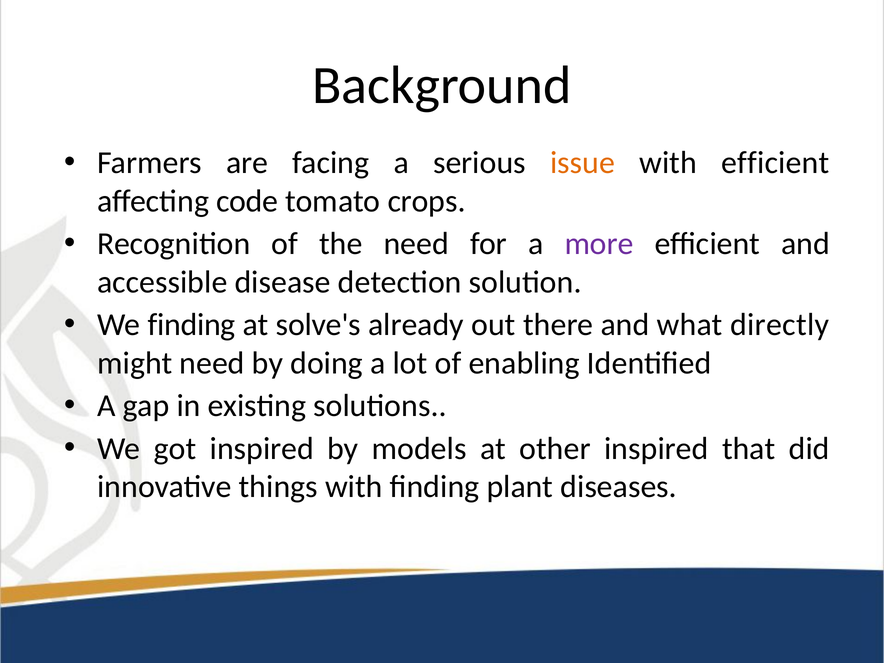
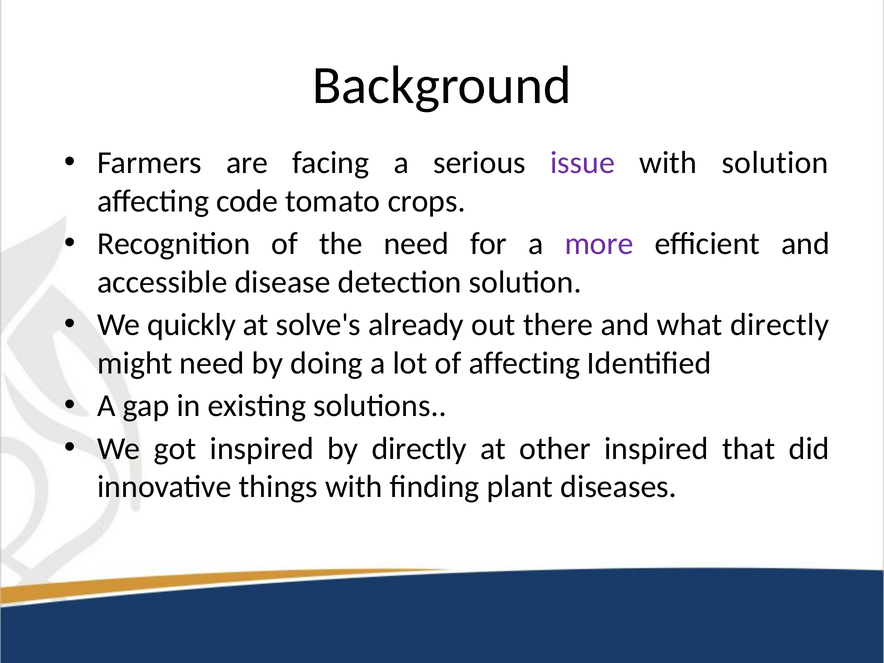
issue colour: orange -> purple
with efficient: efficient -> solution
We finding: finding -> quickly
of enabling: enabling -> affecting
by models: models -> directly
